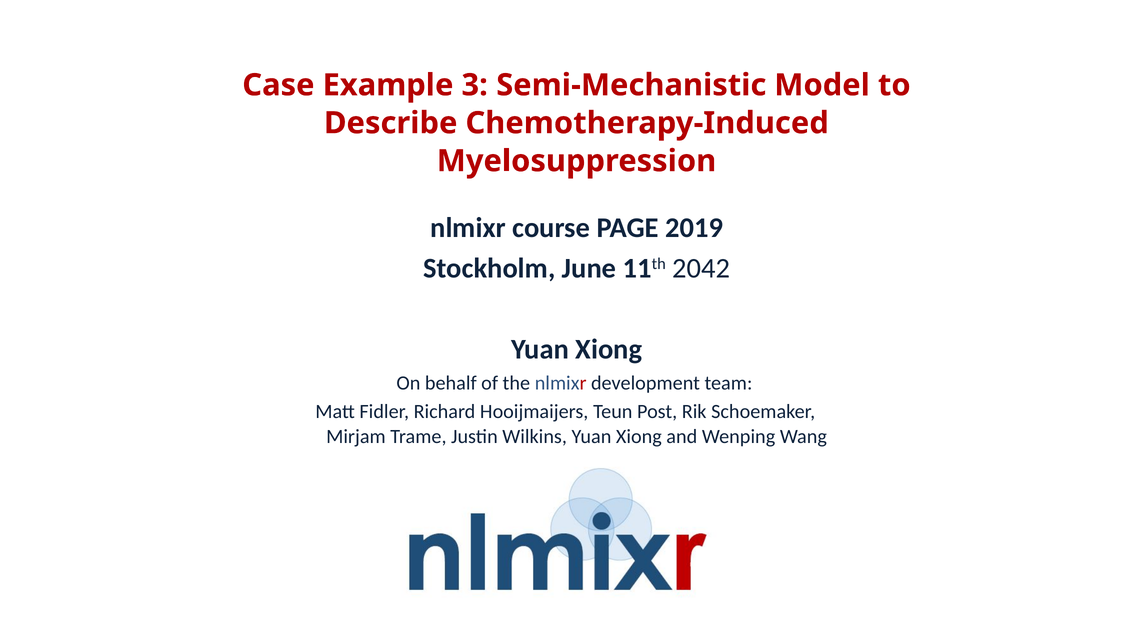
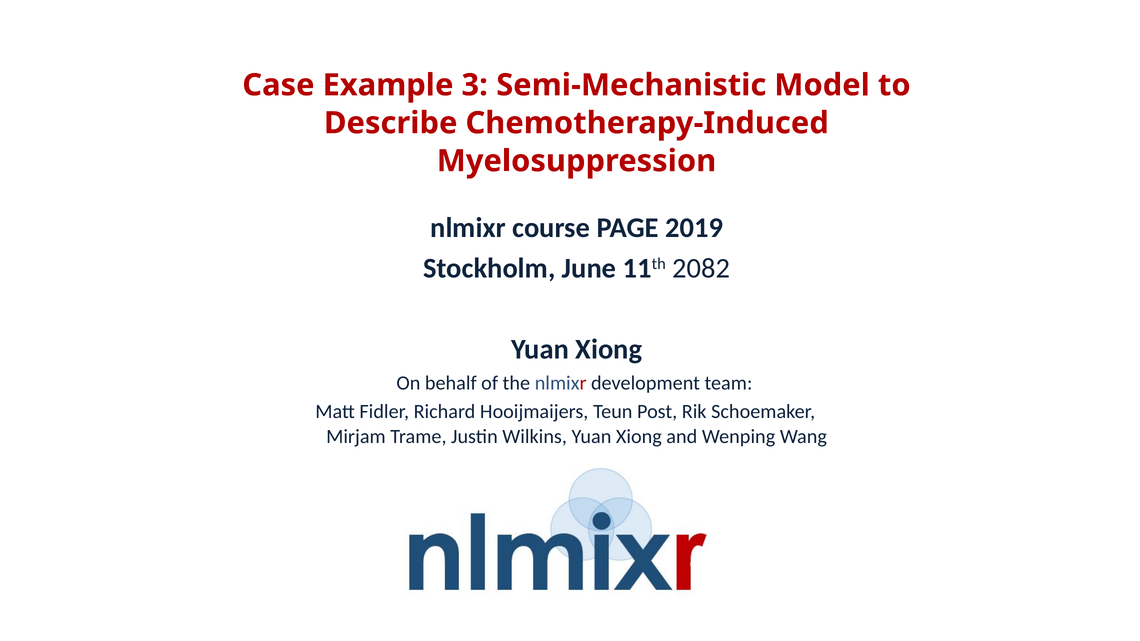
2042: 2042 -> 2082
